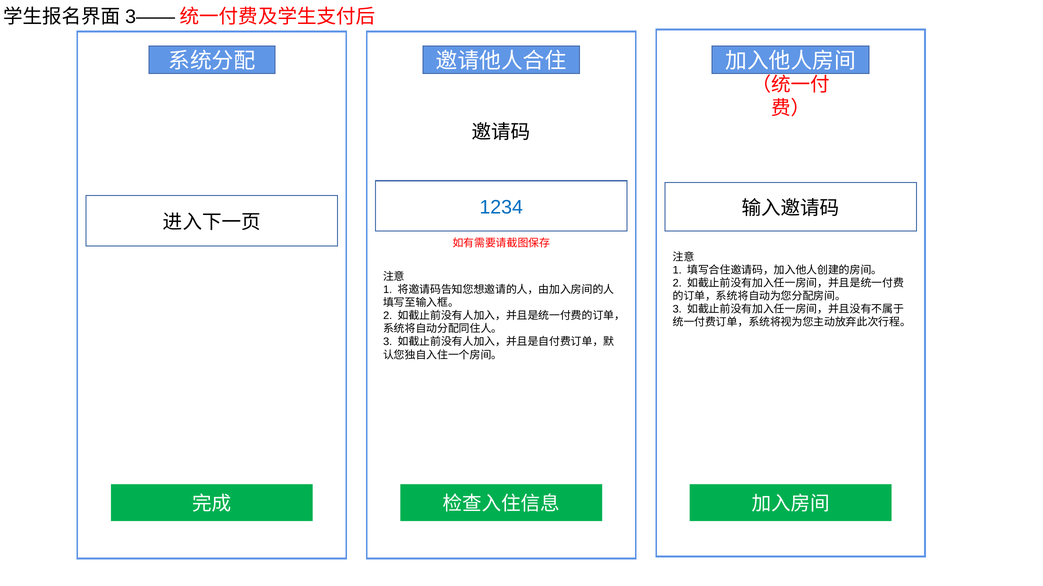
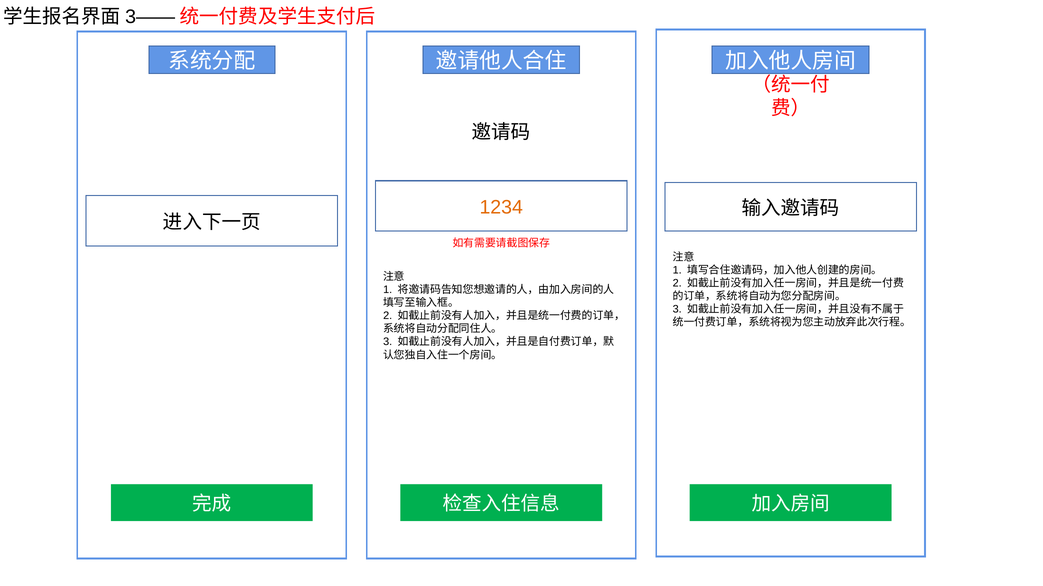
1234 colour: blue -> orange
